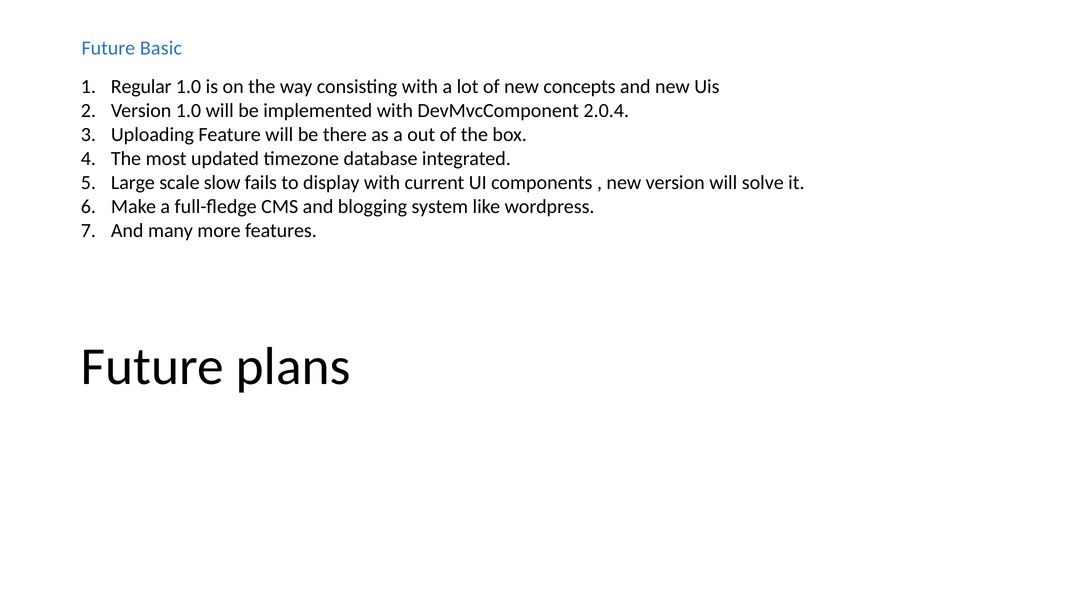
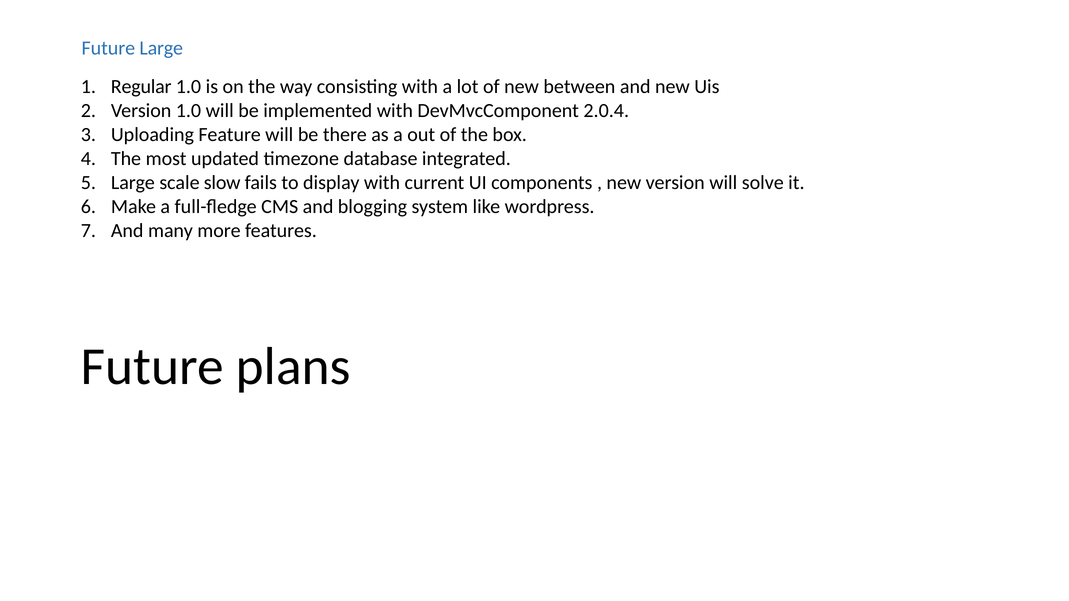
Future Basic: Basic -> Large
concepts: concepts -> between
